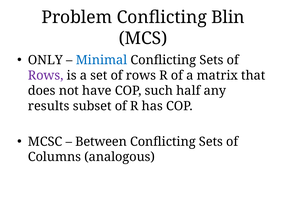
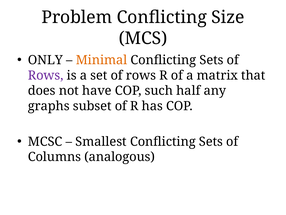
Blin: Blin -> Size
Minimal colour: blue -> orange
results: results -> graphs
Between: Between -> Smallest
